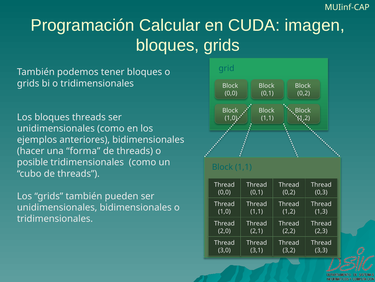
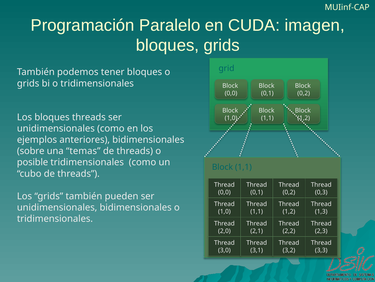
Calcular: Calcular -> Paralelo
hacer: hacer -> sobre
forma: forma -> temas
